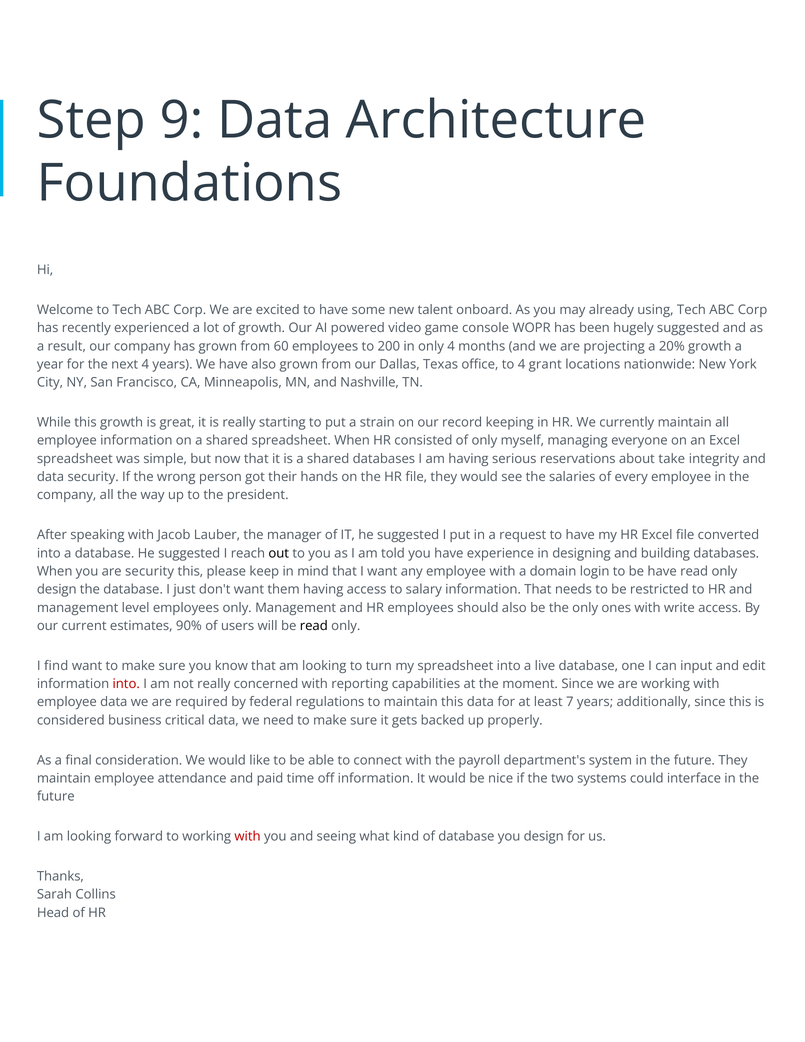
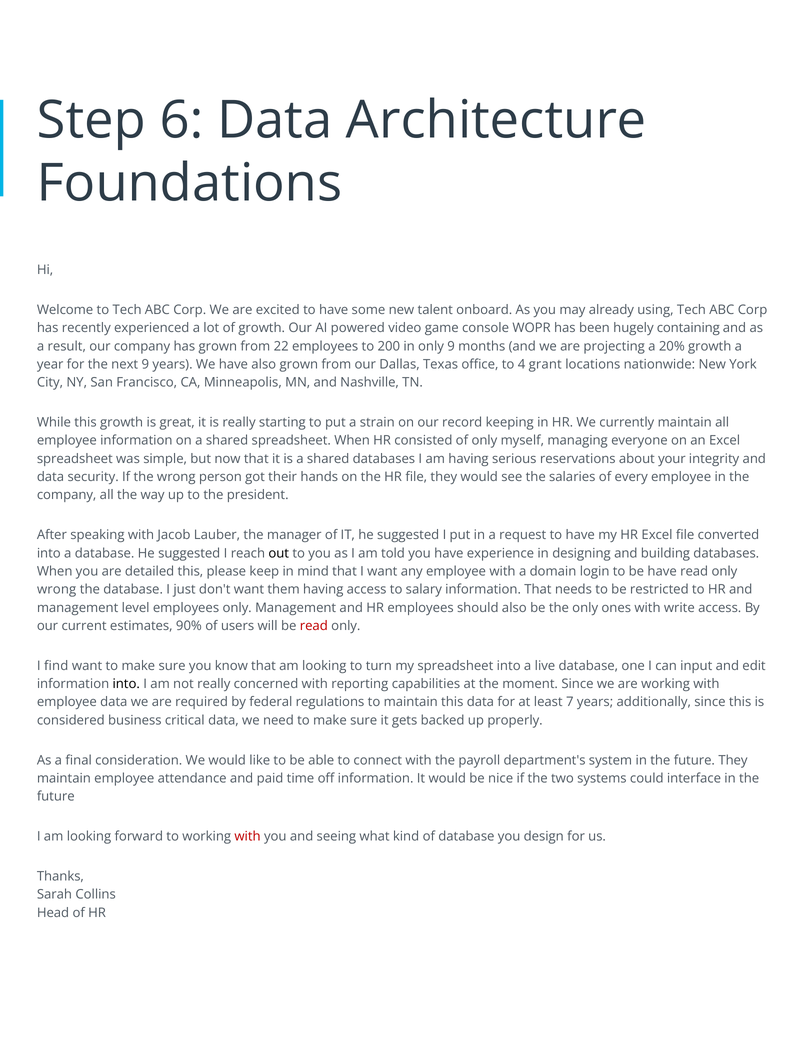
9: 9 -> 6
hugely suggested: suggested -> containing
60: 60 -> 22
only 4: 4 -> 9
next 4: 4 -> 9
take: take -> your
are security: security -> detailed
design at (57, 589): design -> wrong
read at (314, 626) colour: black -> red
into at (126, 684) colour: red -> black
